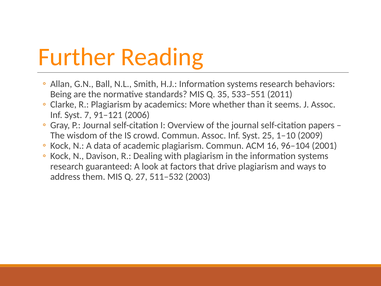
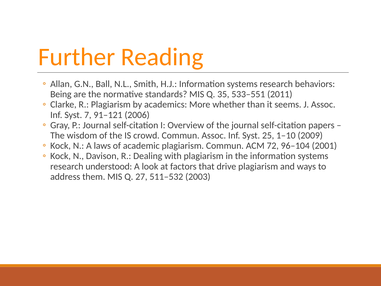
data: data -> laws
16: 16 -> 72
guaranteed: guaranteed -> understood
